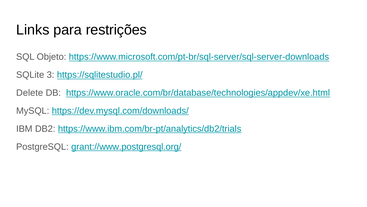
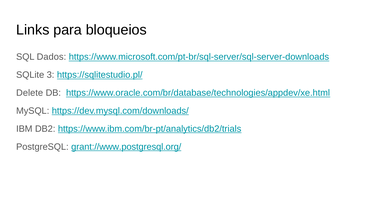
restrições: restrições -> bloqueios
Objeto: Objeto -> Dados
